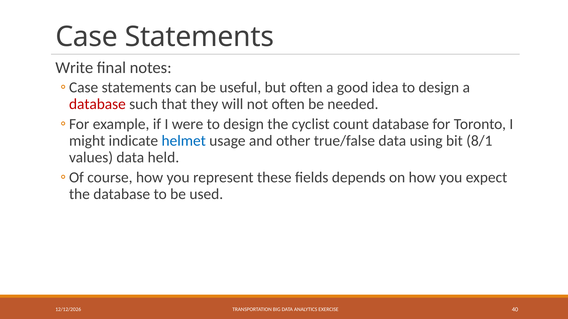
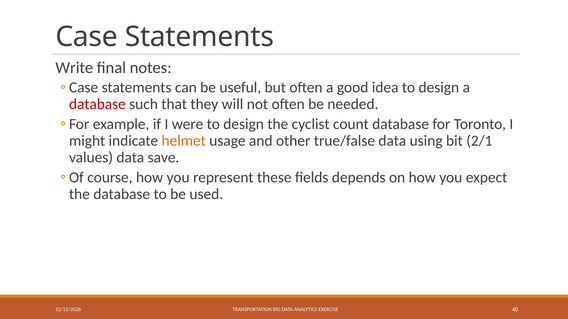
helmet colour: blue -> orange
8/1: 8/1 -> 2/1
held: held -> save
